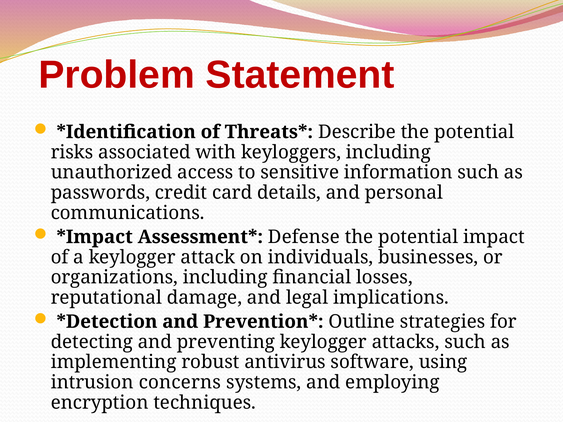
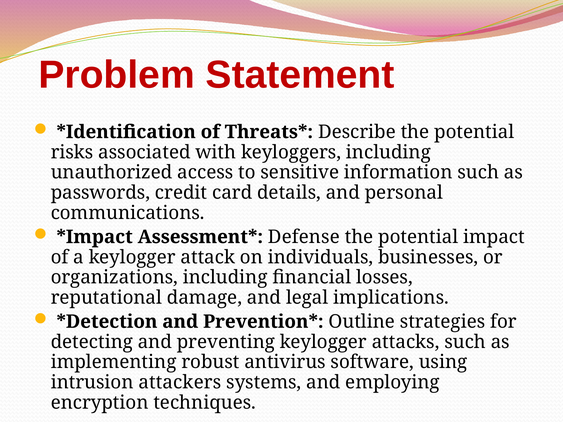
concerns: concerns -> attackers
